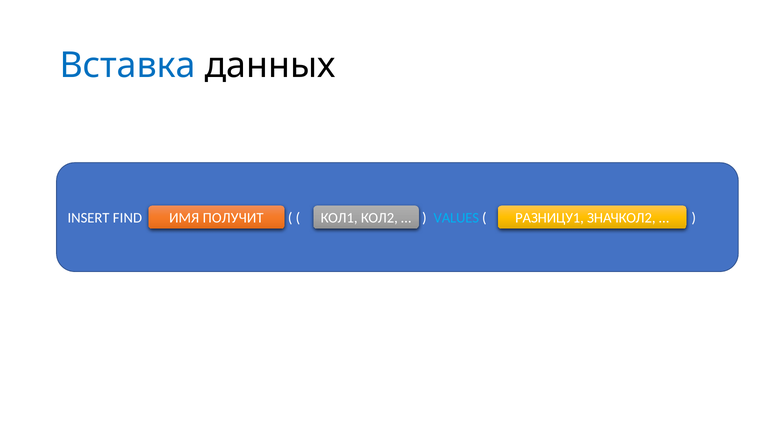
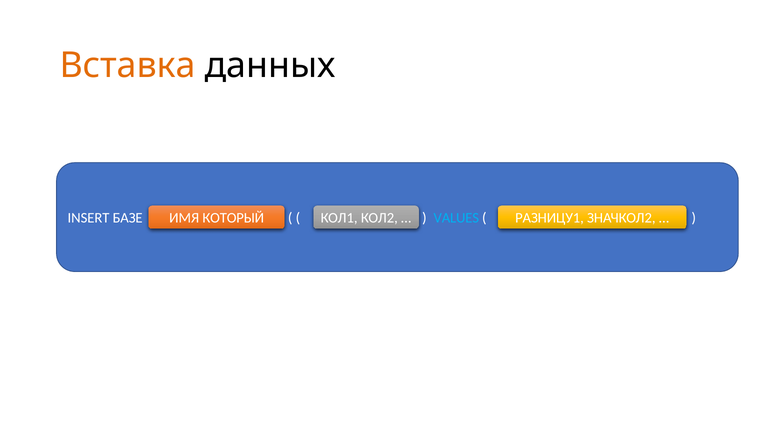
Вставка colour: blue -> orange
FIND: FIND -> БАЗЕ
ПОЛУЧИТ: ПОЛУЧИТ -> КОТОРЫЙ
